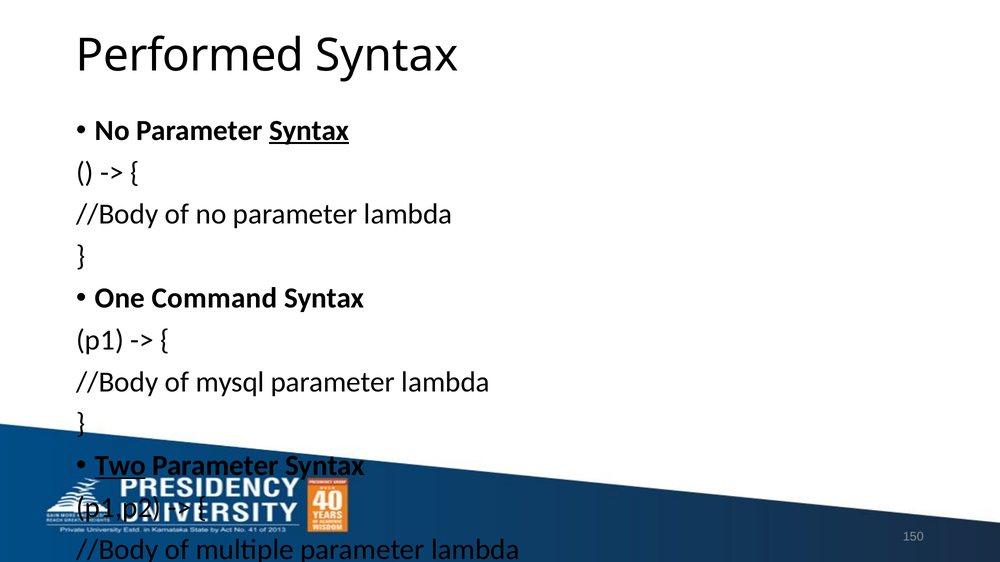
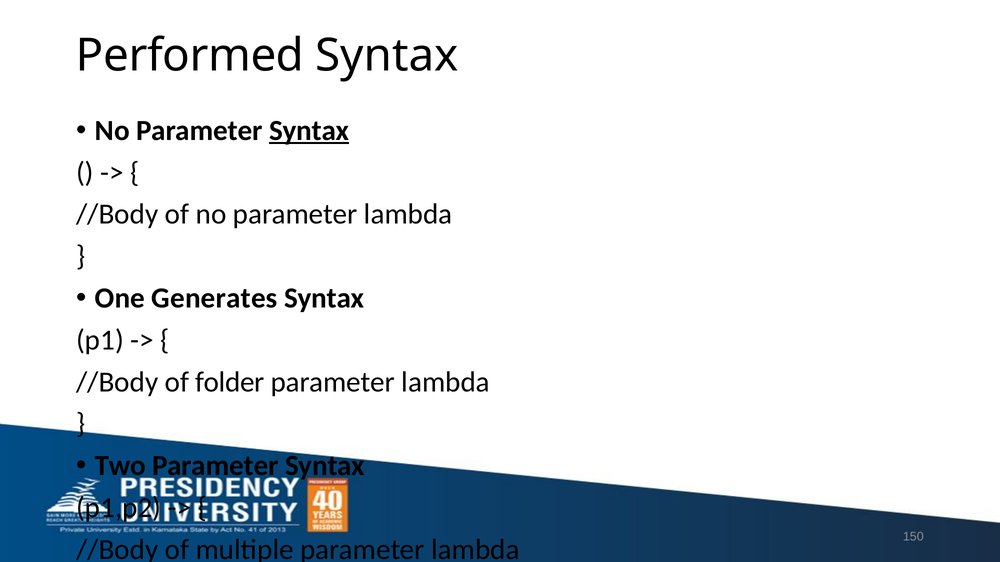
Command: Command -> Generates
mysql: mysql -> folder
Two underline: present -> none
